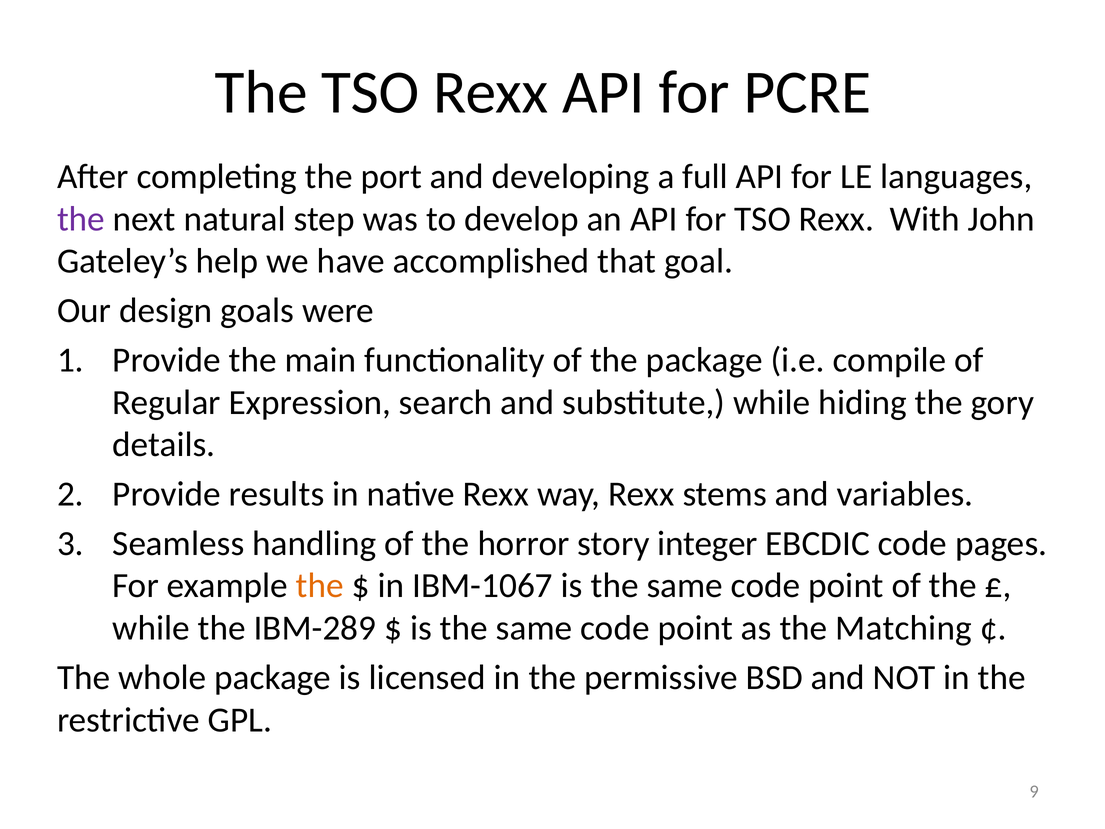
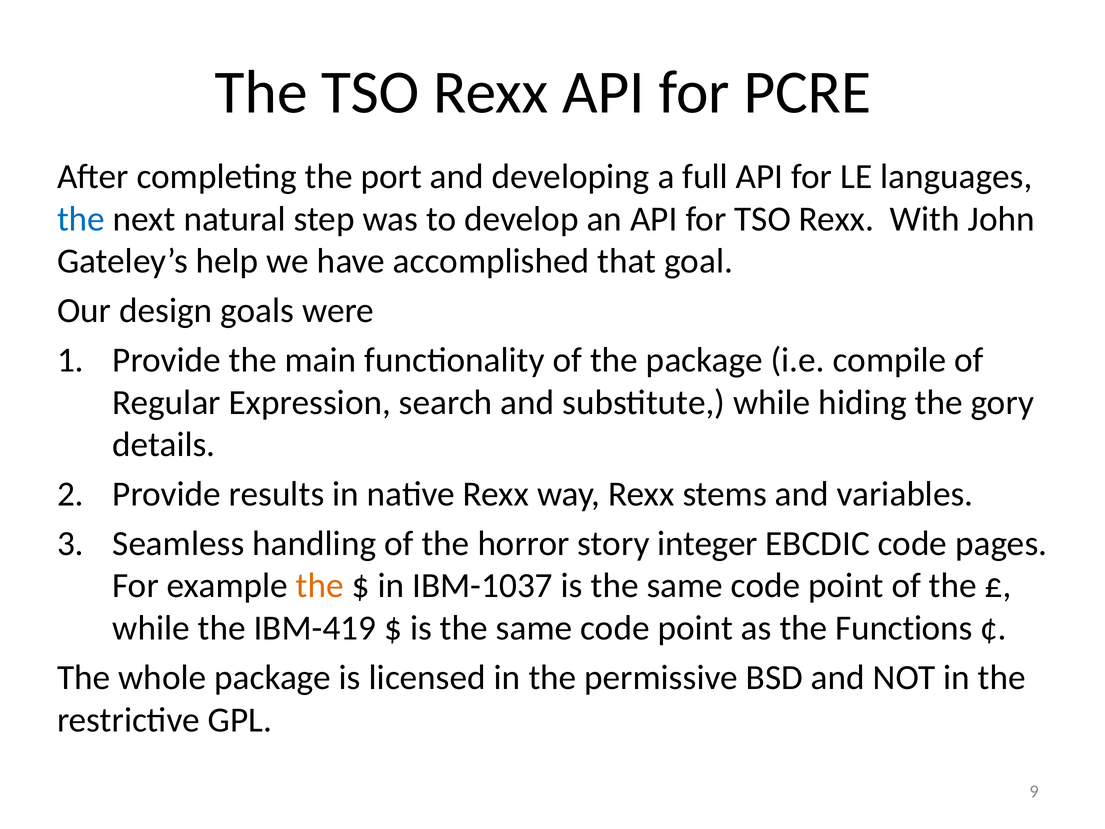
the at (81, 219) colour: purple -> blue
IBM-1067: IBM-1067 -> IBM-1037
IBM-289: IBM-289 -> IBM-419
Matching: Matching -> Functions
